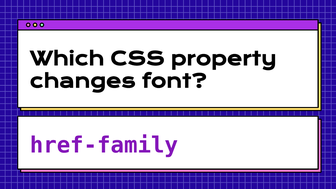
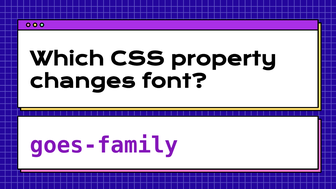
href-family: href-family -> goes-family
